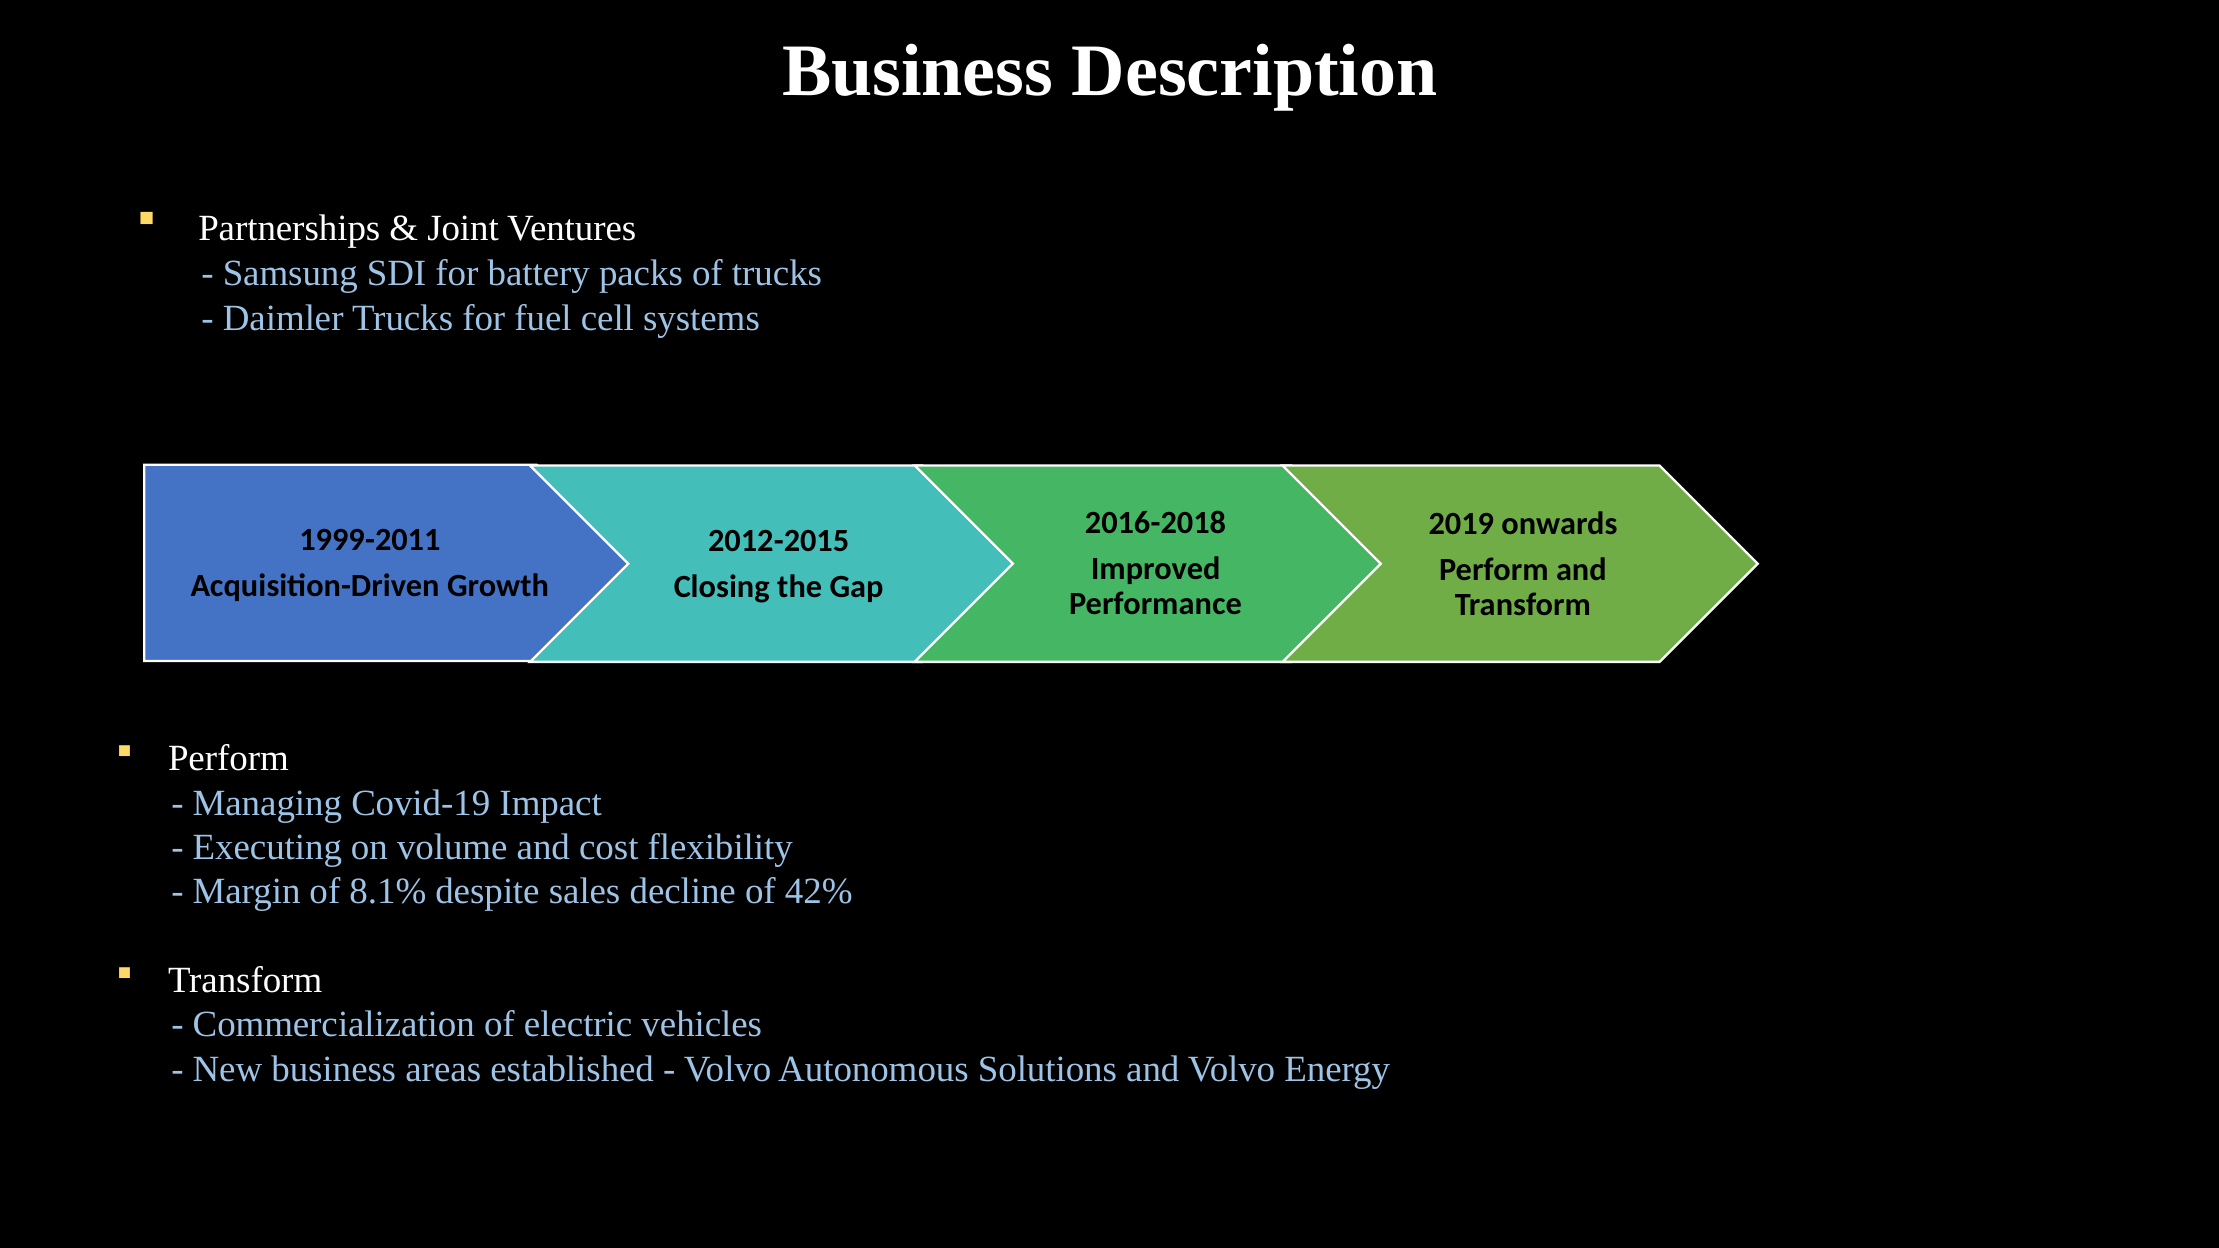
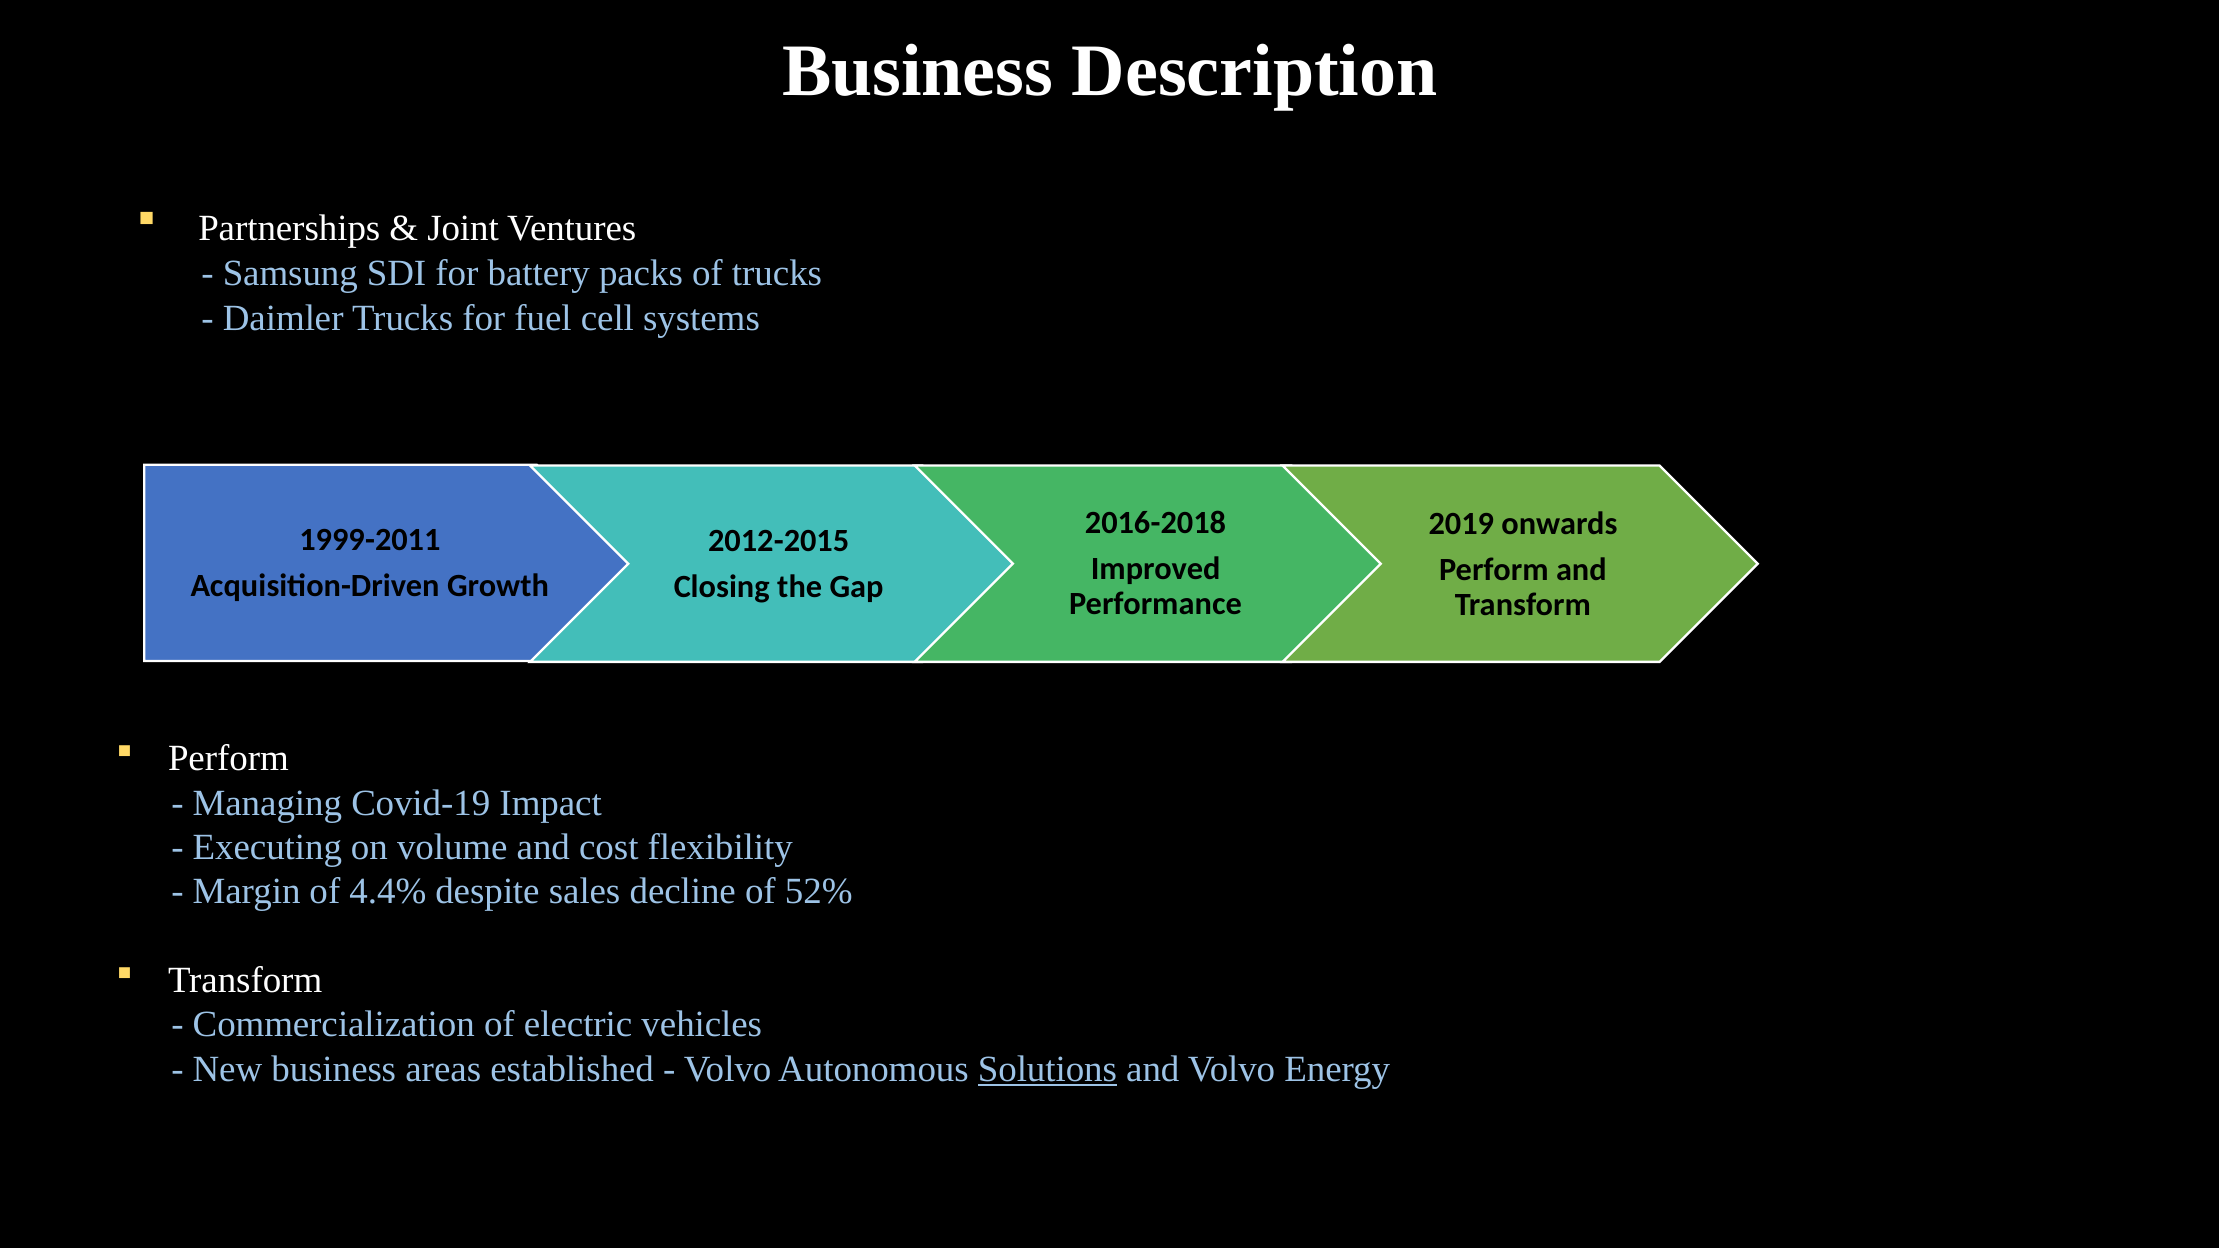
8.1%: 8.1% -> 4.4%
42%: 42% -> 52%
Solutions underline: none -> present
